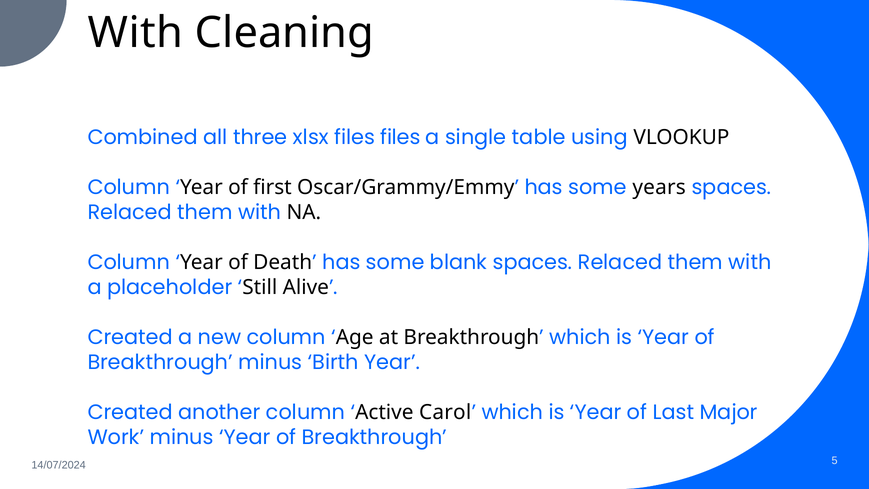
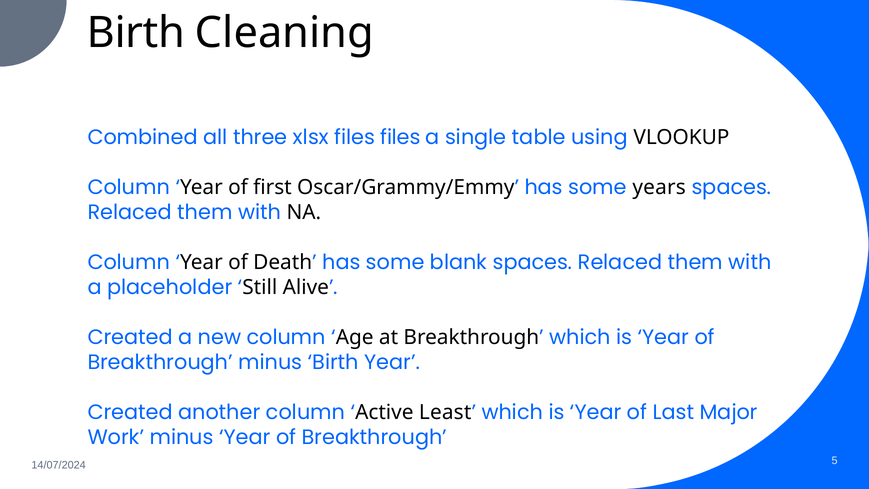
With at (135, 33): With -> Birth
Carol: Carol -> Least
